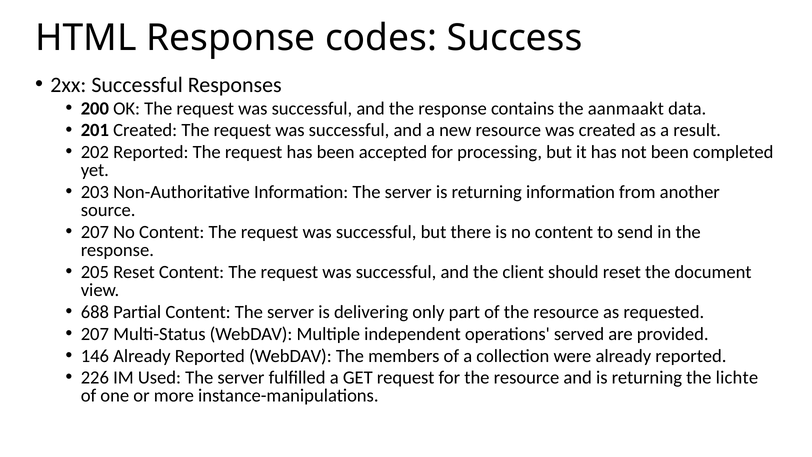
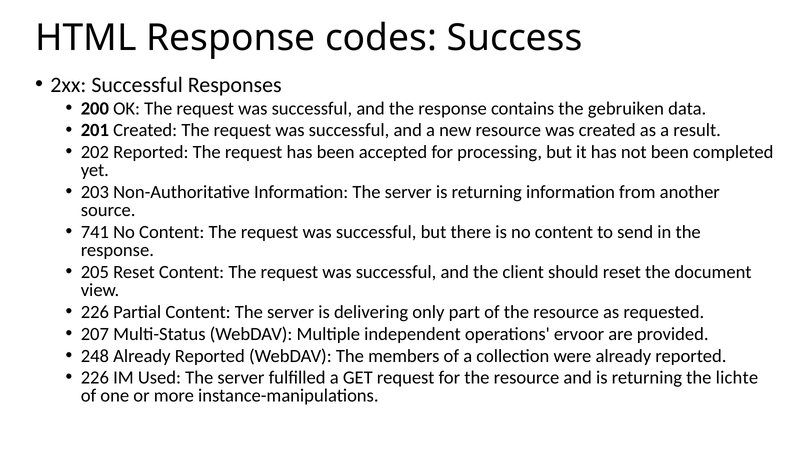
aanmaakt: aanmaakt -> gebruiken
207 at (95, 232): 207 -> 741
688 at (95, 312): 688 -> 226
served: served -> ervoor
146: 146 -> 248
